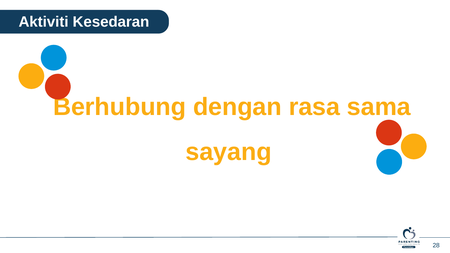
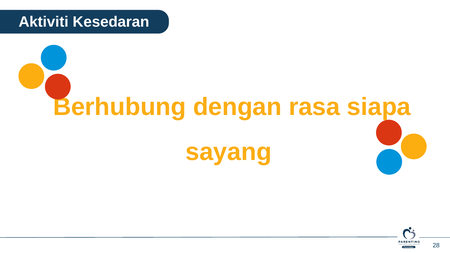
sama: sama -> siapa
